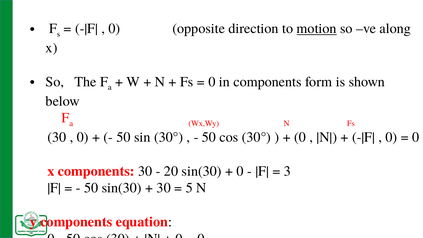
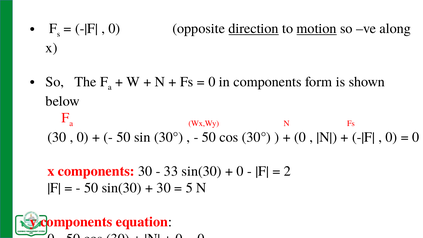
direction underline: none -> present
20: 20 -> 33
3: 3 -> 2
